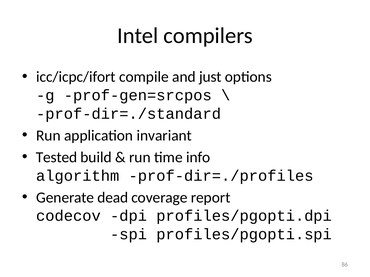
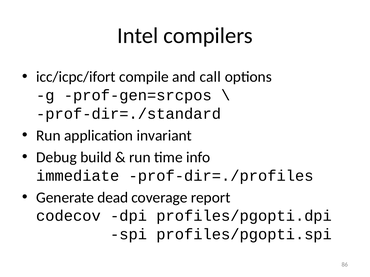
just: just -> call
Tested: Tested -> Debug
algorithm: algorithm -> immediate
